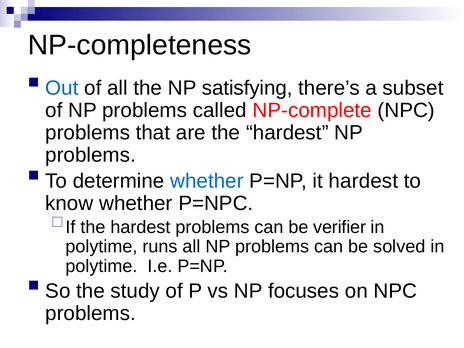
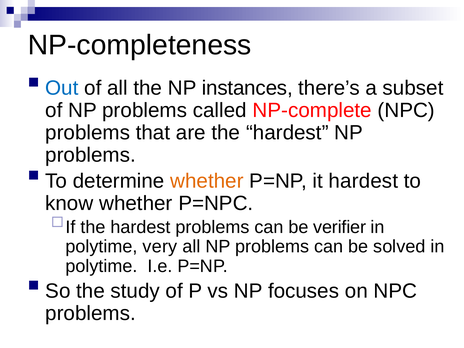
satisfying: satisfying -> instances
whether at (207, 181) colour: blue -> orange
runs: runs -> very
